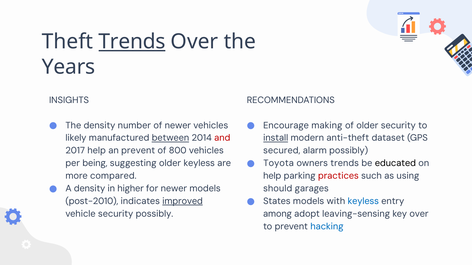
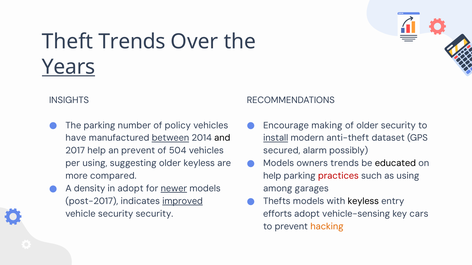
Trends at (132, 42) underline: present -> none
Years underline: none -> present
The density: density -> parking
of newer: newer -> policy
likely: likely -> have
and colour: red -> black
800: 800 -> 504
Toyota at (279, 164): Toyota -> Models
per being: being -> using
in higher: higher -> adopt
newer at (174, 189) underline: none -> present
should: should -> among
States: States -> Thefts
keyless at (363, 202) colour: blue -> black
post-2010: post-2010 -> post-2017
security possibly: possibly -> security
among: among -> efforts
leaving-sensing: leaving-sensing -> vehicle-sensing
key over: over -> cars
hacking colour: blue -> orange
